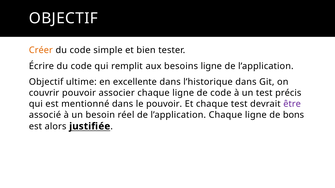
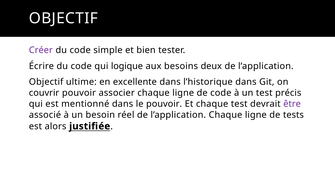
Créer colour: orange -> purple
remplit: remplit -> logique
besoins ligne: ligne -> deux
bons: bons -> tests
